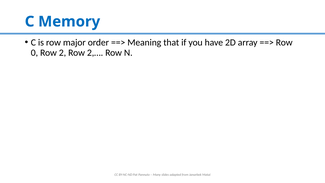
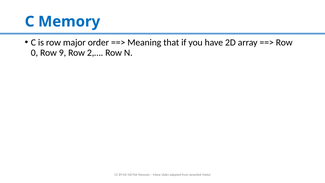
2: 2 -> 9
